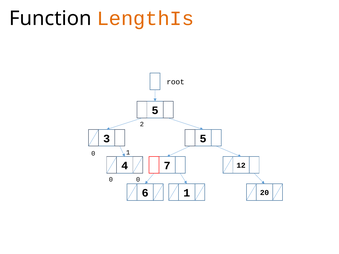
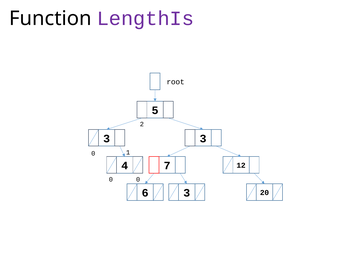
LengthIs colour: orange -> purple
3 5: 5 -> 3
6 1: 1 -> 3
